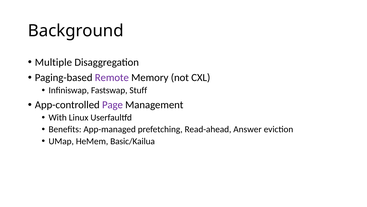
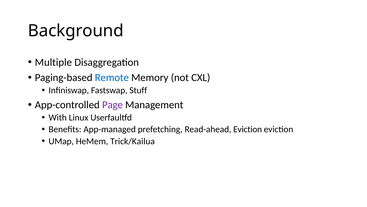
Remote colour: purple -> blue
Read-ahead Answer: Answer -> Eviction
Basic/Kailua: Basic/Kailua -> Trick/Kailua
